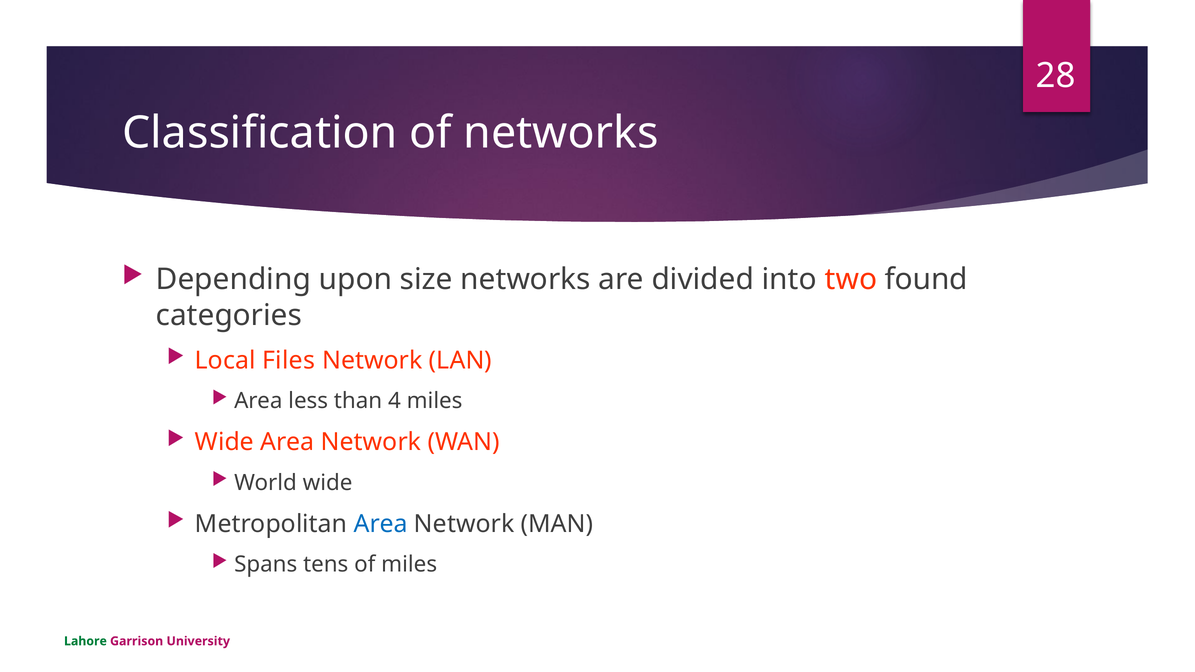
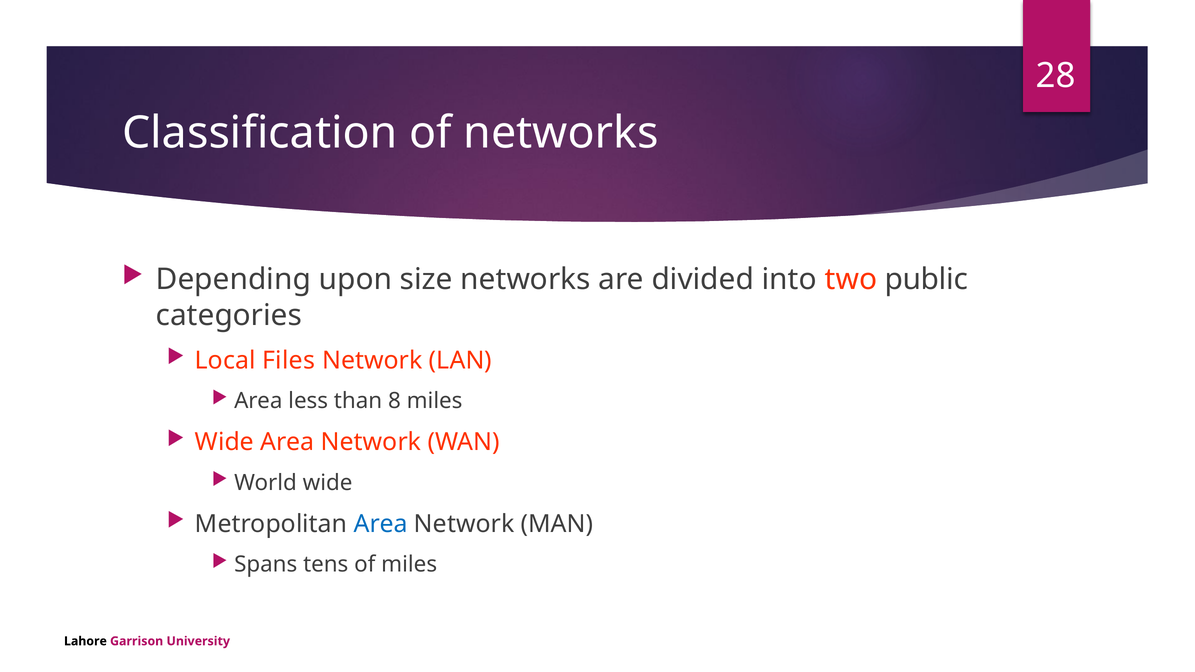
found: found -> public
4: 4 -> 8
Lahore colour: green -> black
